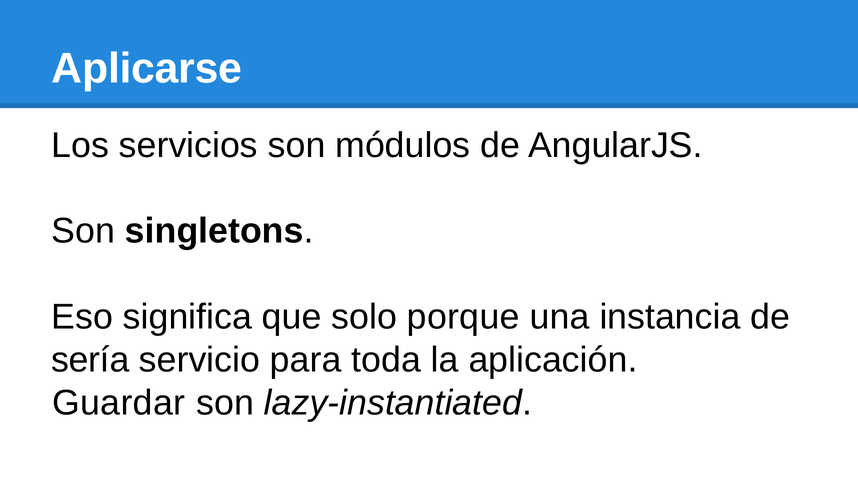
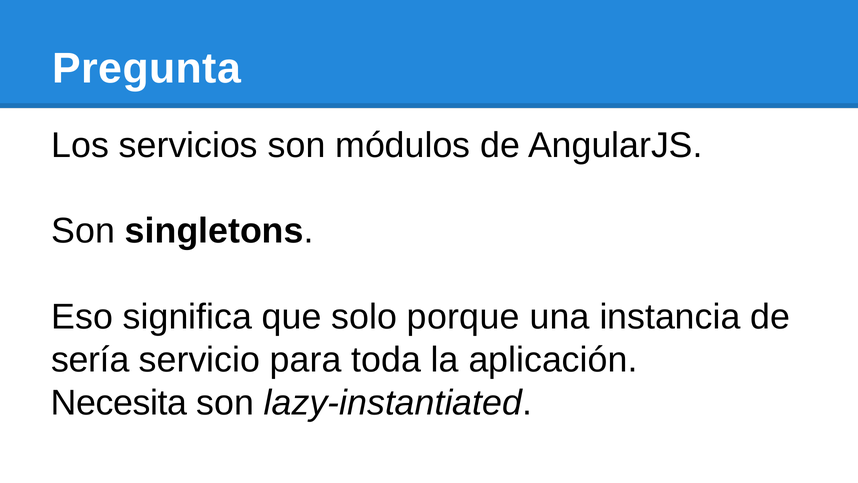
Aplicarse: Aplicarse -> Pregunta
Guardar: Guardar -> Necesita
